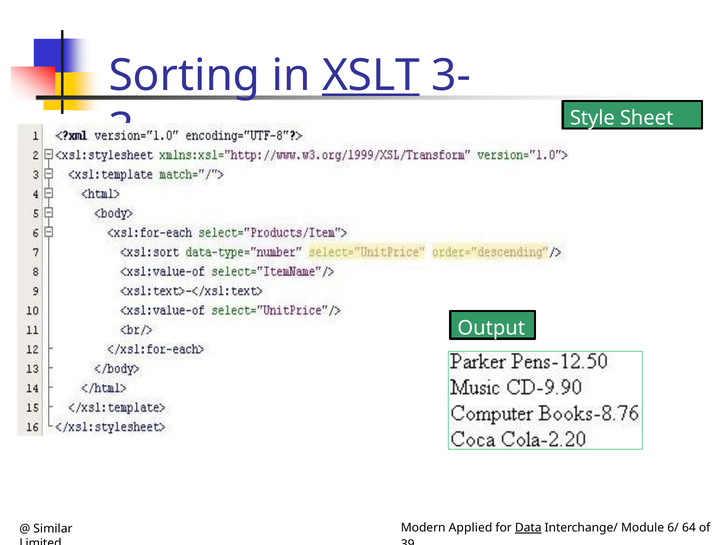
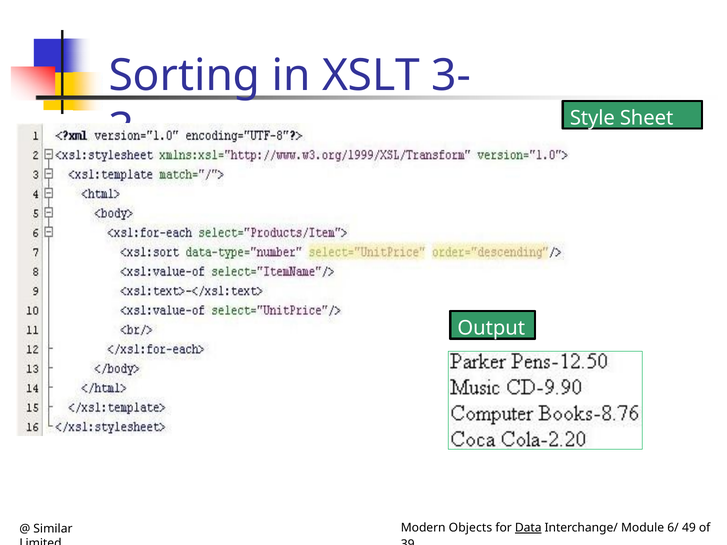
XSLT underline: present -> none
Applied: Applied -> Objects
64: 64 -> 49
